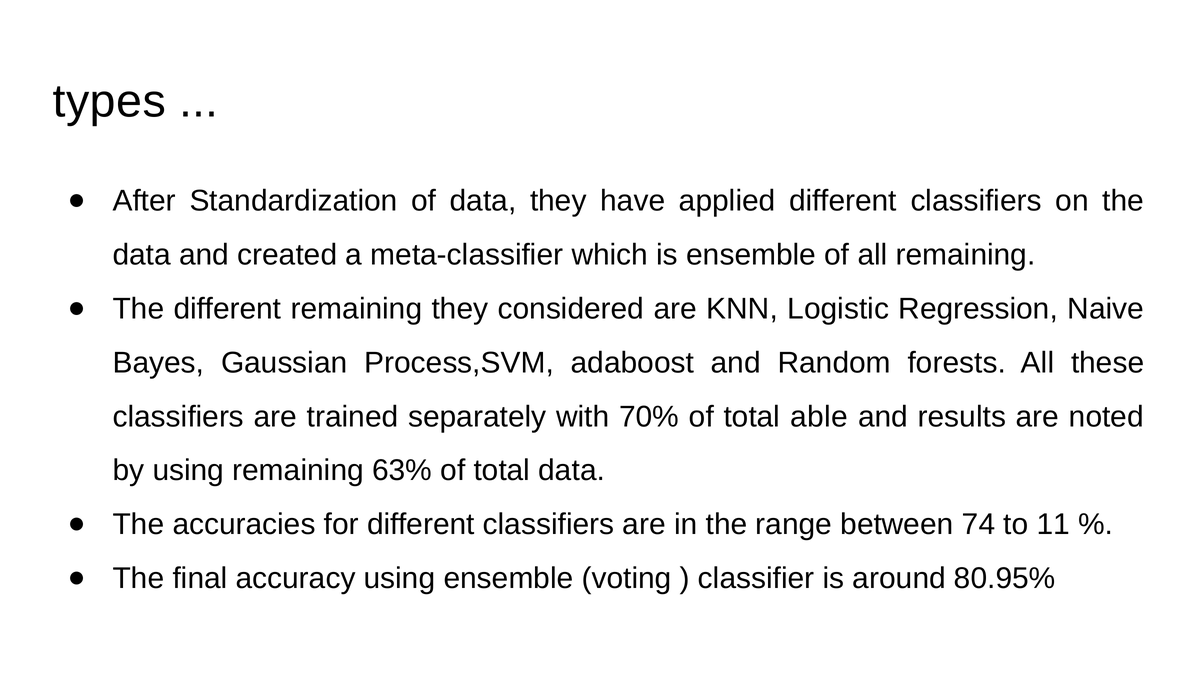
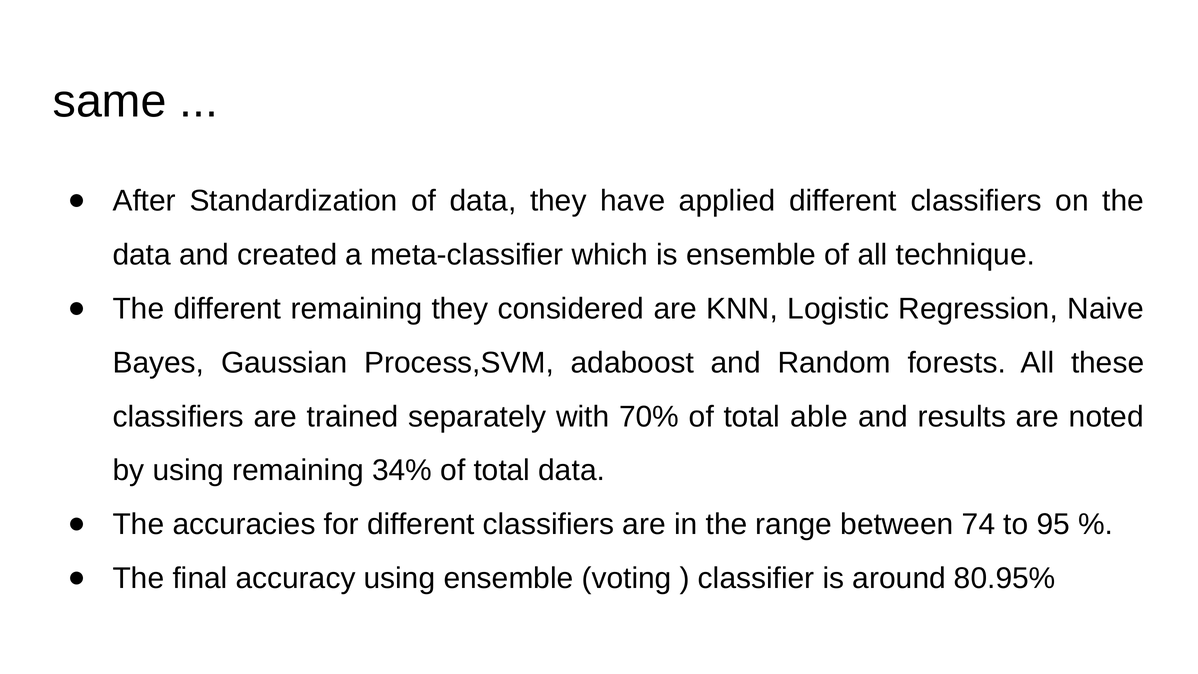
types: types -> same
all remaining: remaining -> technique
63%: 63% -> 34%
11: 11 -> 95
